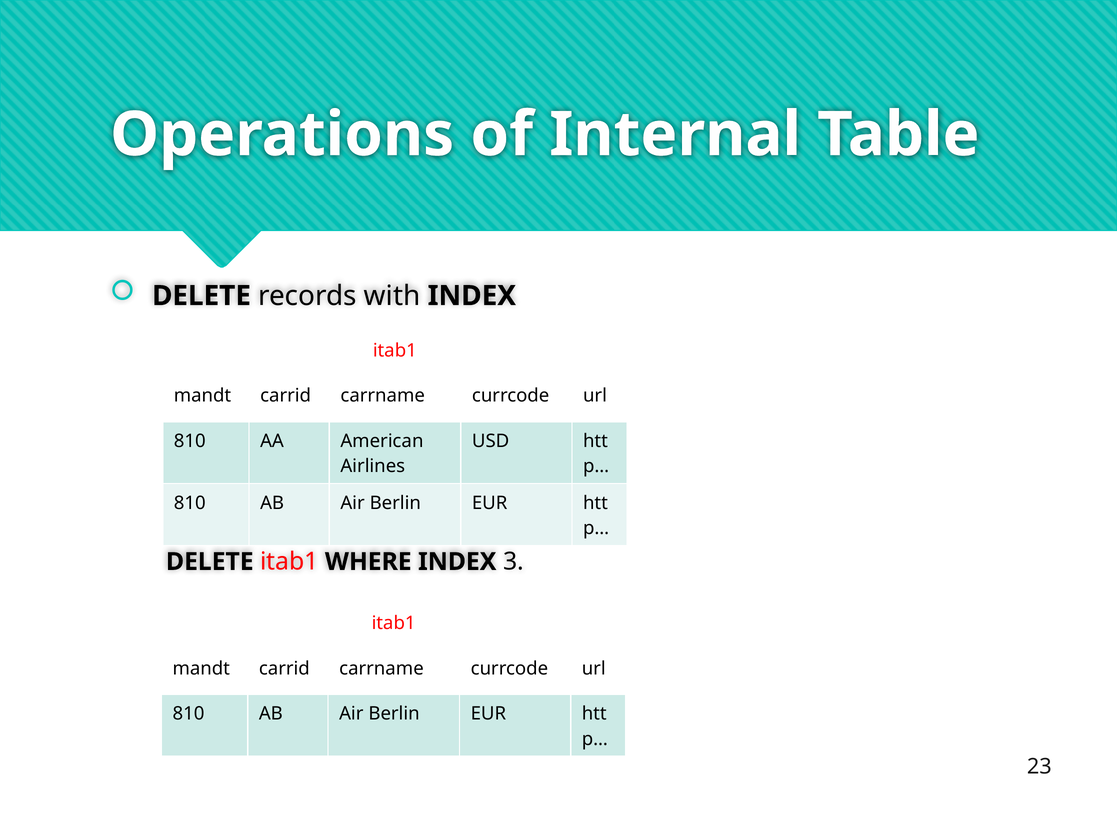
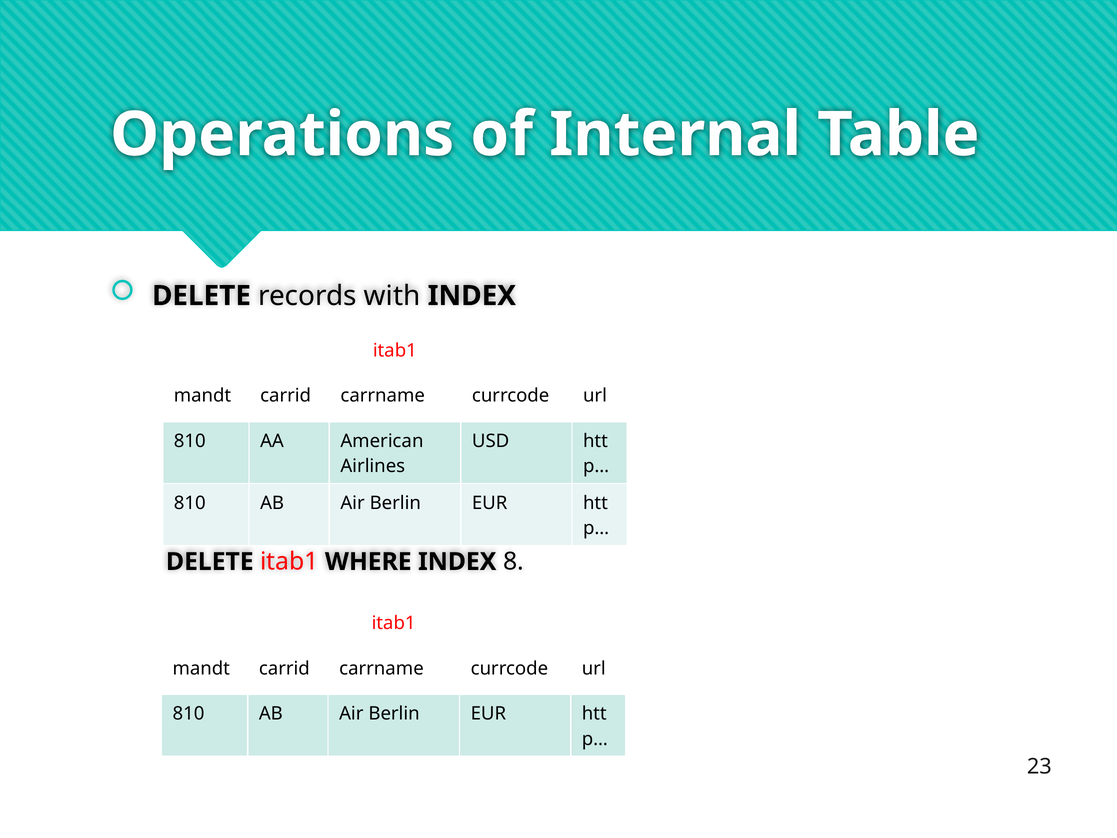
3: 3 -> 8
